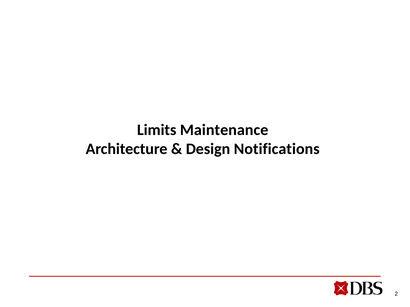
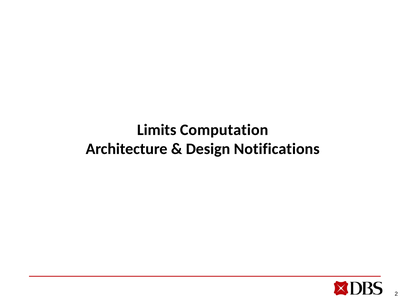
Maintenance: Maintenance -> Computation
